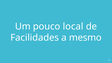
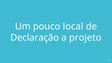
Facilidades: Facilidades -> Declaração
mesmo: mesmo -> projeto
